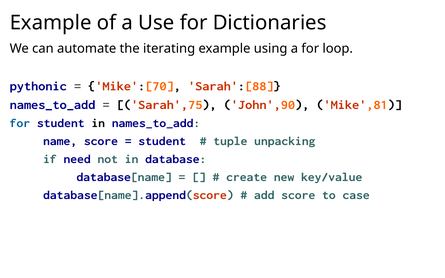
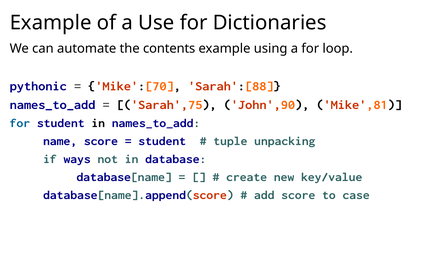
iterating: iterating -> contents
need: need -> ways
